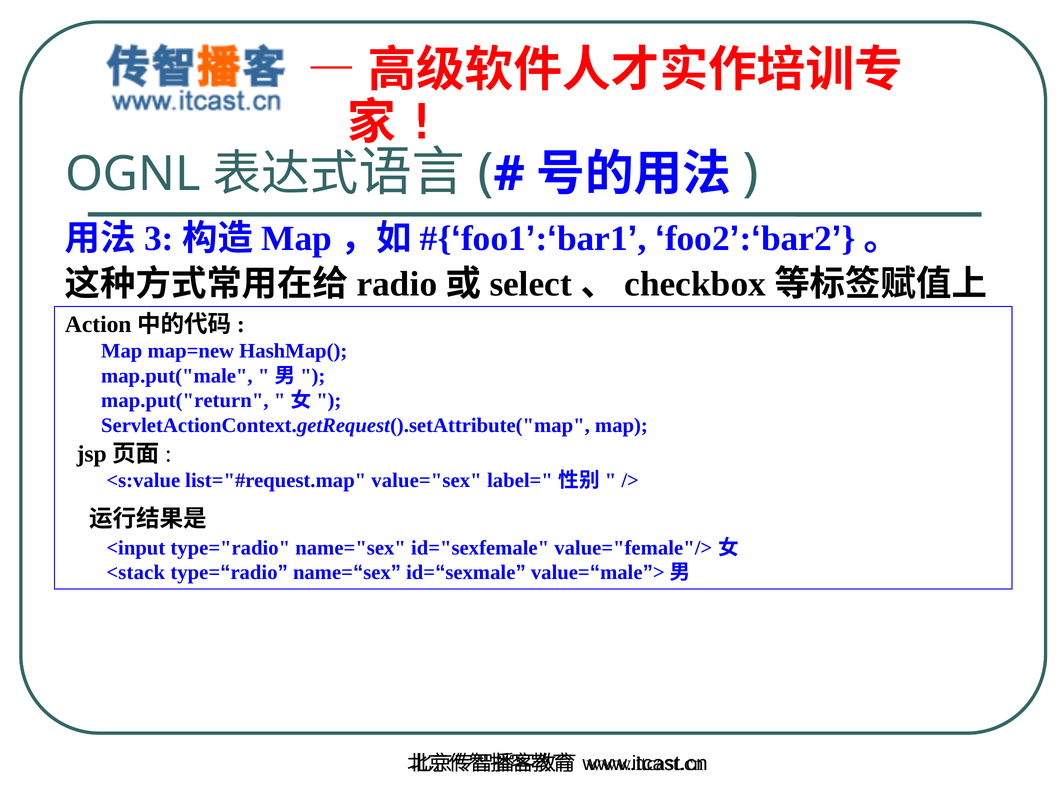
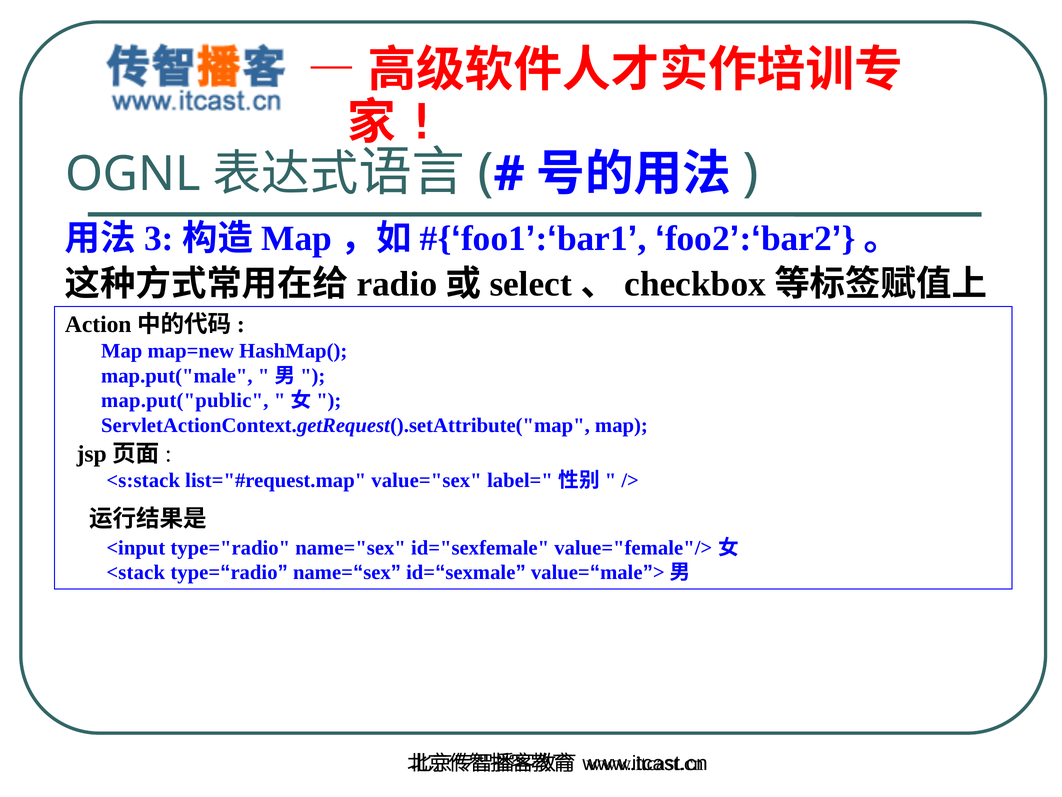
map.put("return: map.put("return -> map.put("public
<s:value: <s:value -> <s:stack
